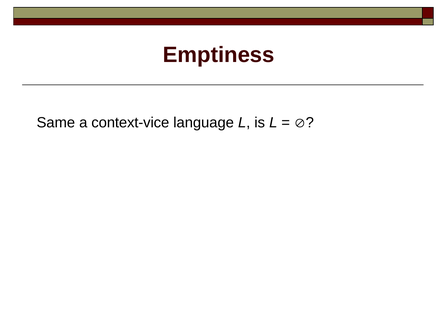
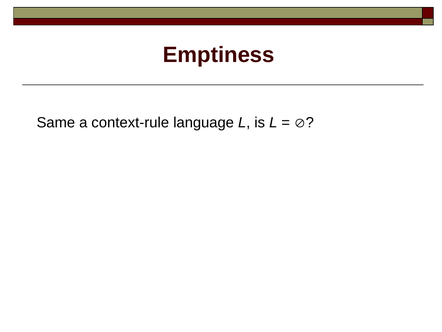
context-vice: context-vice -> context-rule
